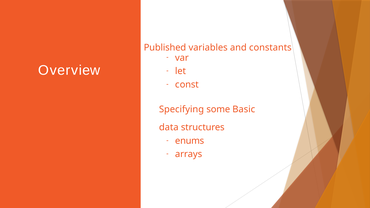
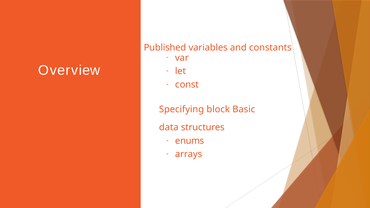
some: some -> block
